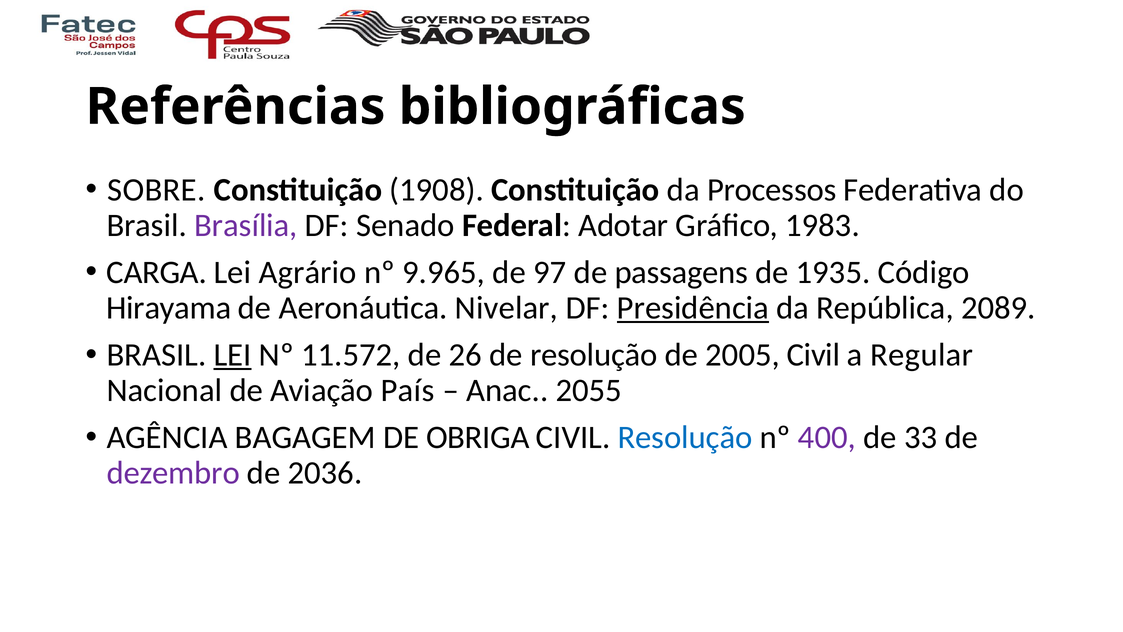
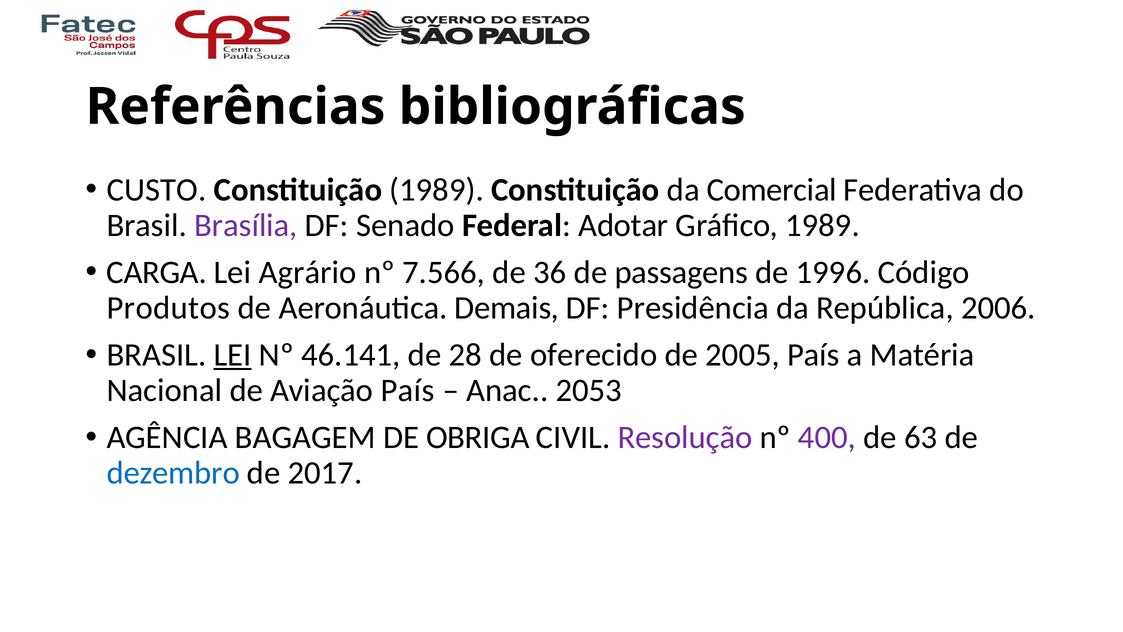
SOBRE: SOBRE -> CUSTO
Constituição 1908: 1908 -> 1989
Processos: Processos -> Comercial
Gráfico 1983: 1983 -> 1989
9.965: 9.965 -> 7.566
97: 97 -> 36
1935: 1935 -> 1996
Hirayama: Hirayama -> Produtos
Nivelar: Nivelar -> Demais
Presidência underline: present -> none
2089: 2089 -> 2006
11.572: 11.572 -> 46.141
26: 26 -> 28
de resolução: resolução -> oferecido
2005 Civil: Civil -> País
Regular: Regular -> Matéria
2055: 2055 -> 2053
Resolução at (685, 437) colour: blue -> purple
33: 33 -> 63
dezembro colour: purple -> blue
2036: 2036 -> 2017
